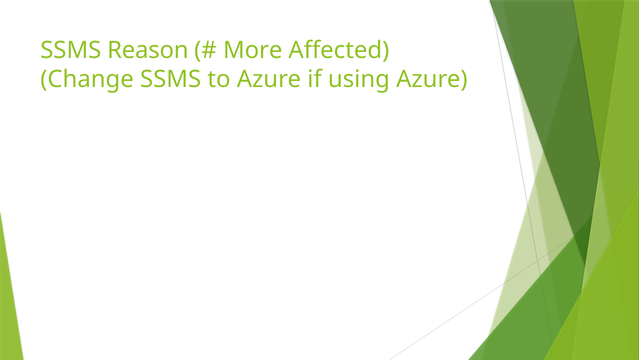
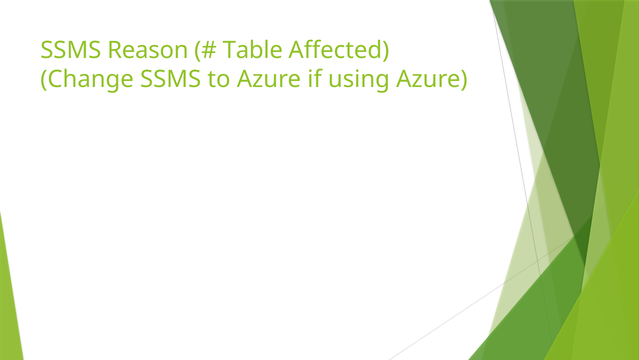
More: More -> Table
